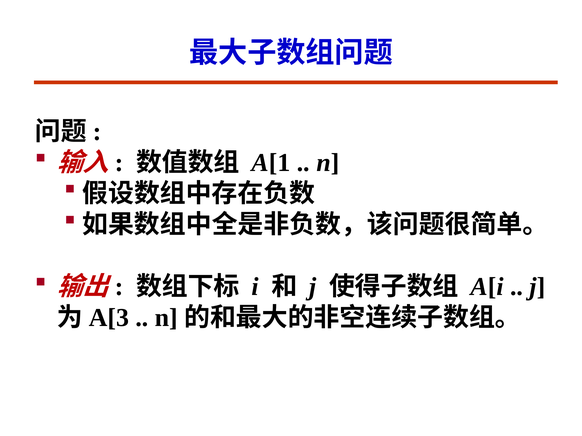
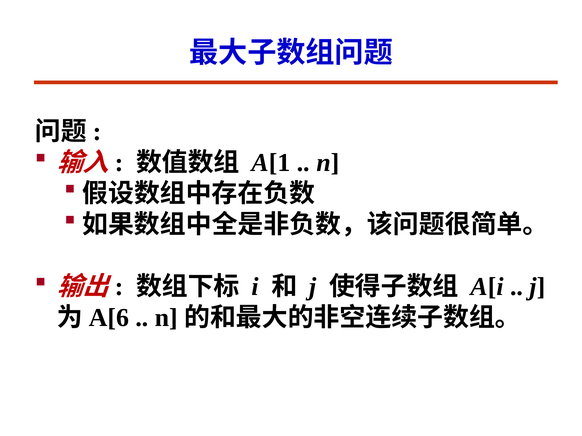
A[3: A[3 -> A[6
